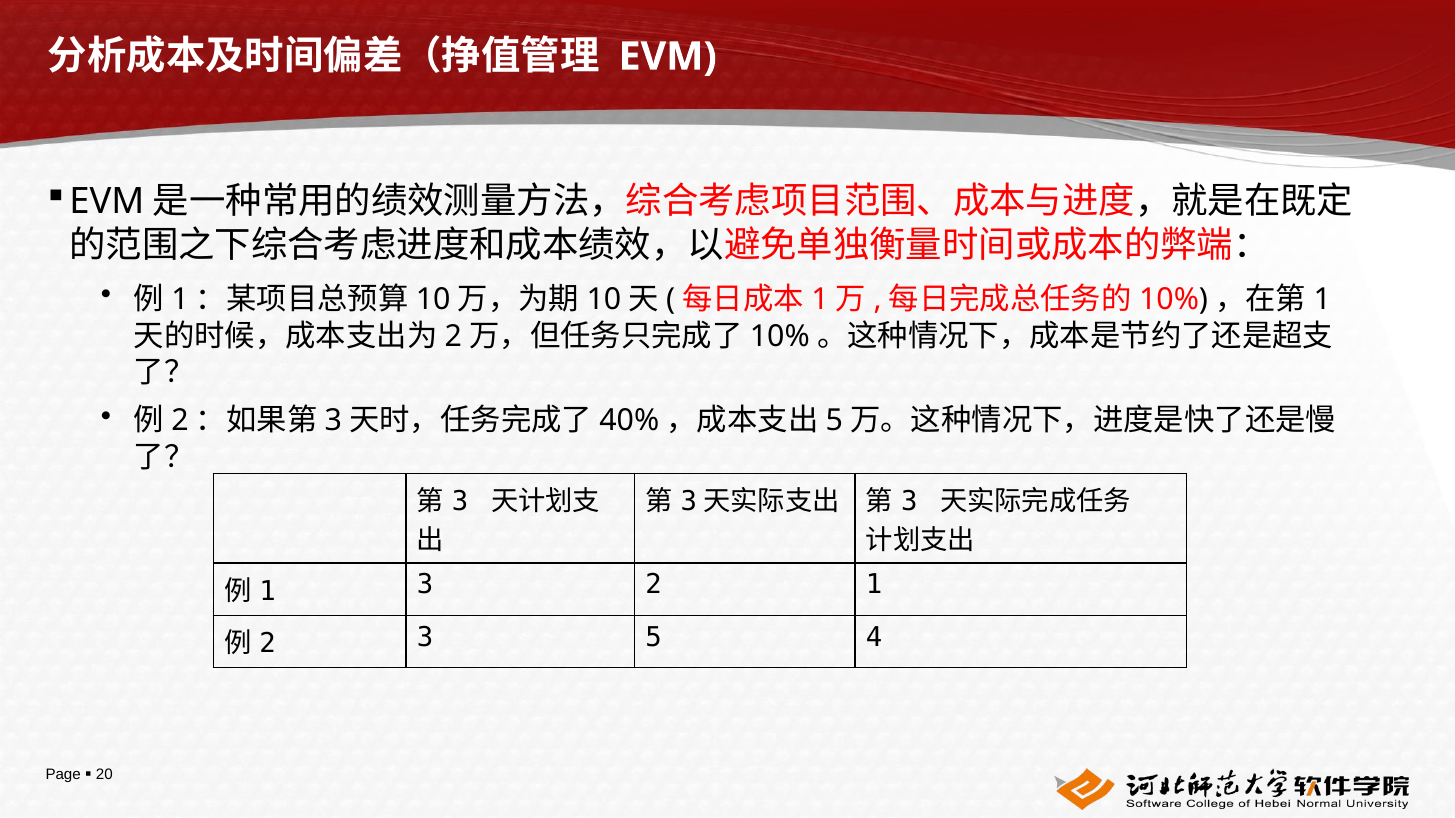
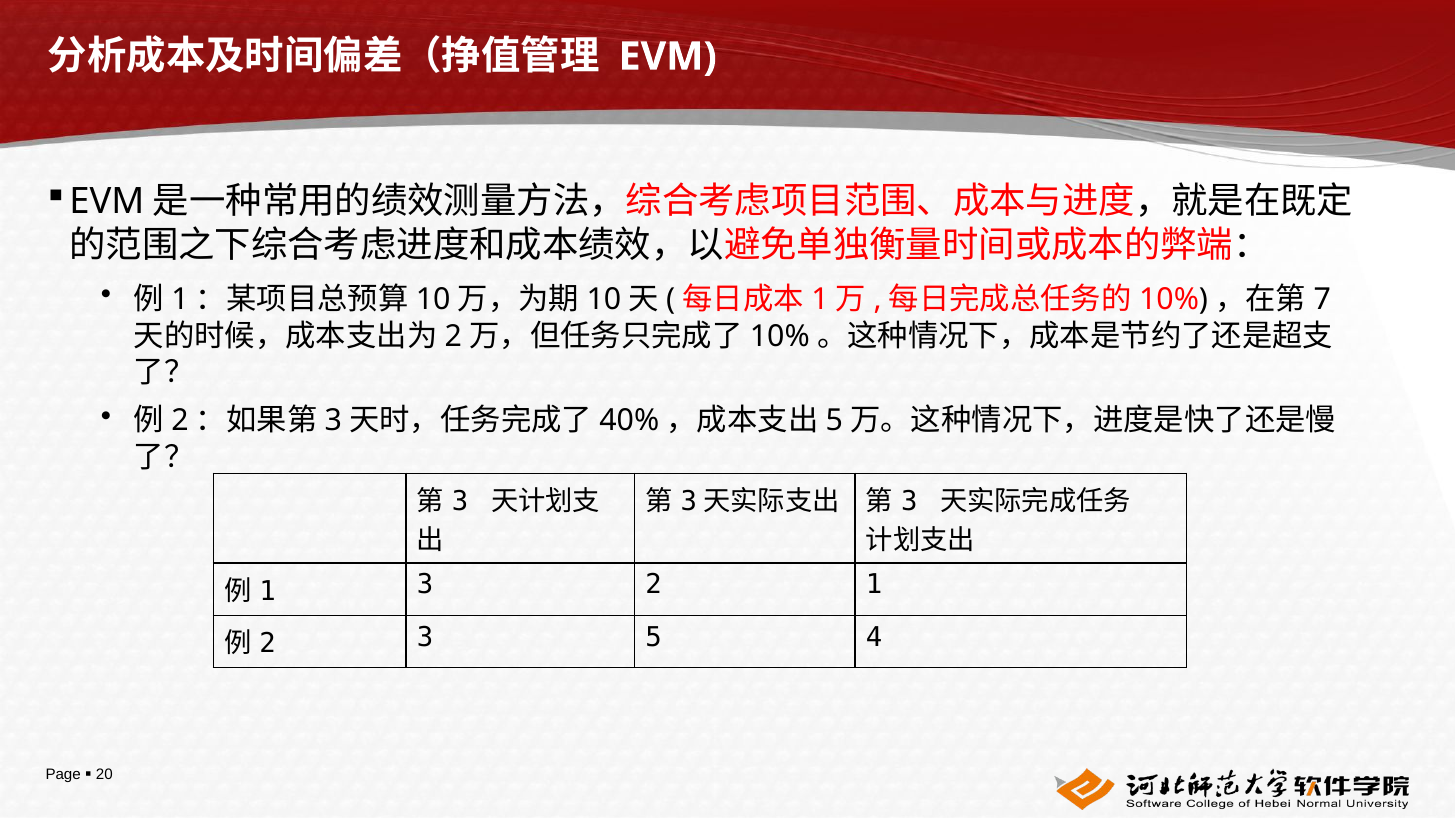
1 at (1322, 300): 1 -> 7
